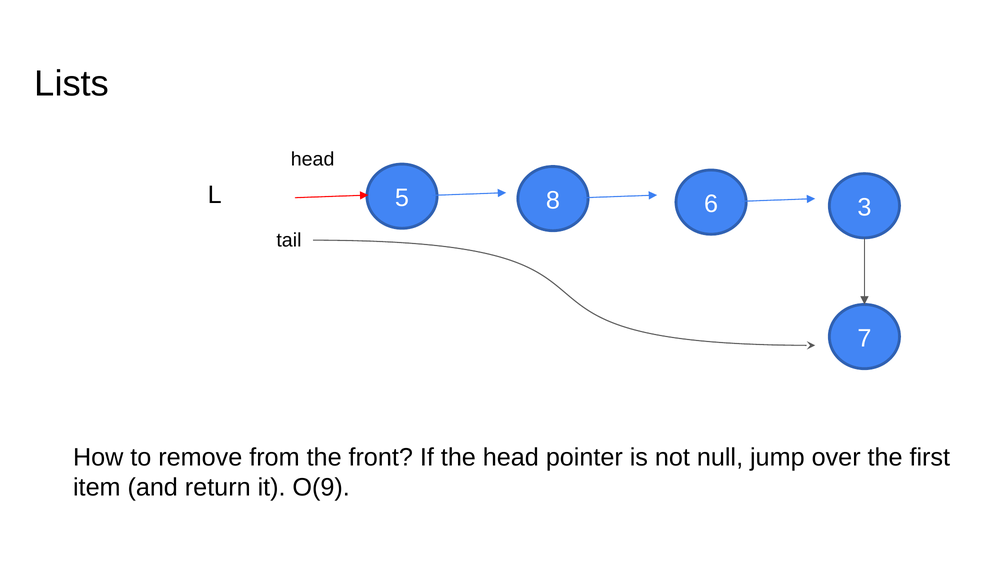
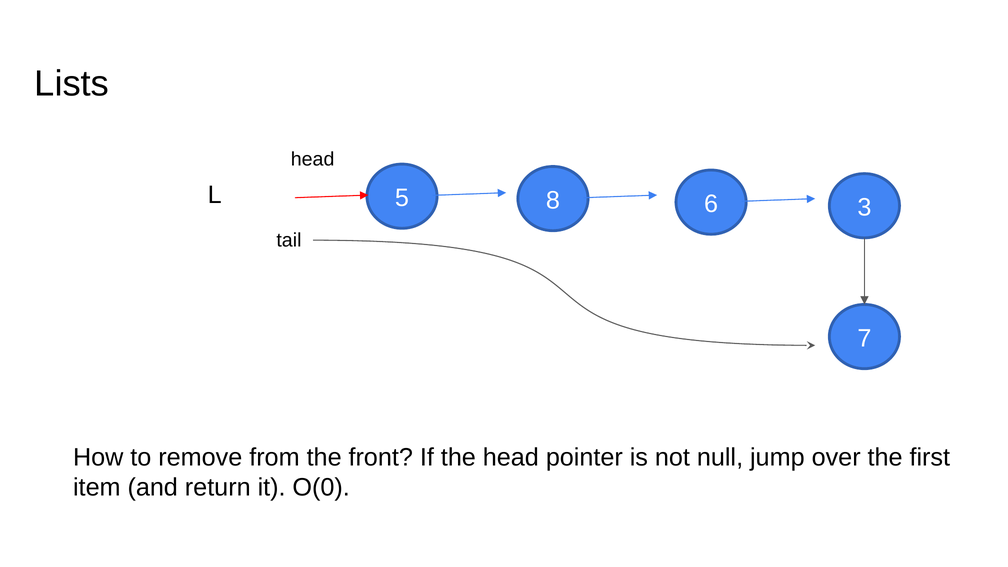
O(9: O(9 -> O(0
